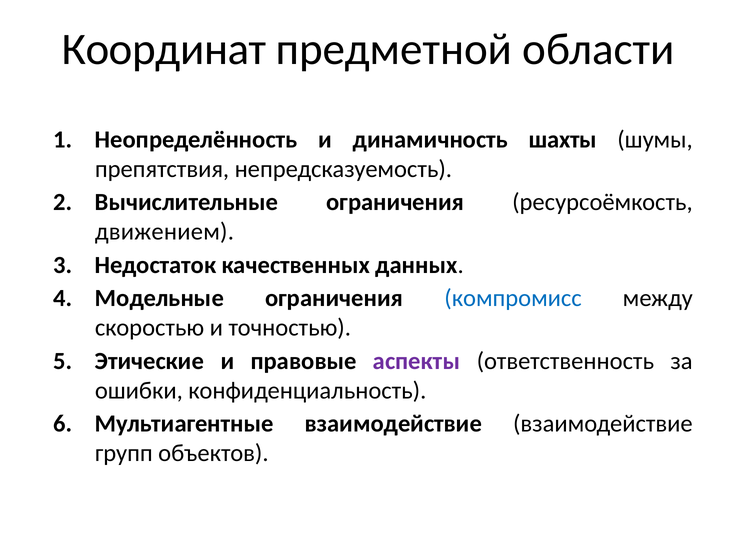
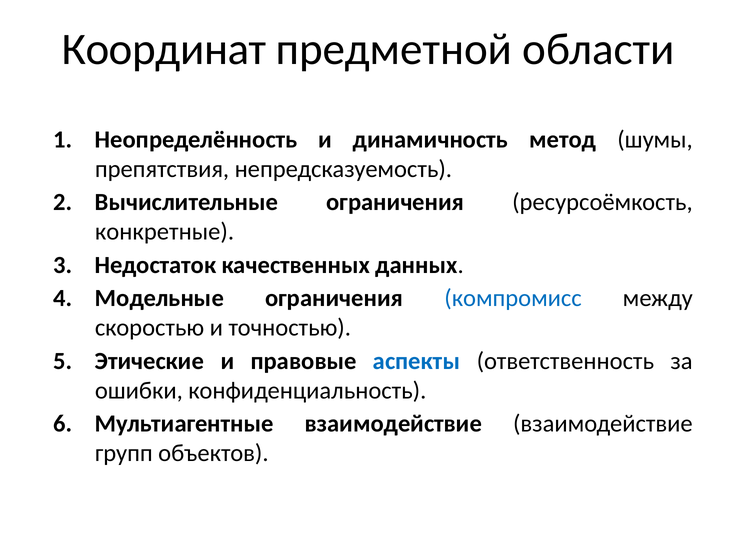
шахты: шахты -> метод
движением: движением -> конкретные
аспекты colour: purple -> blue
